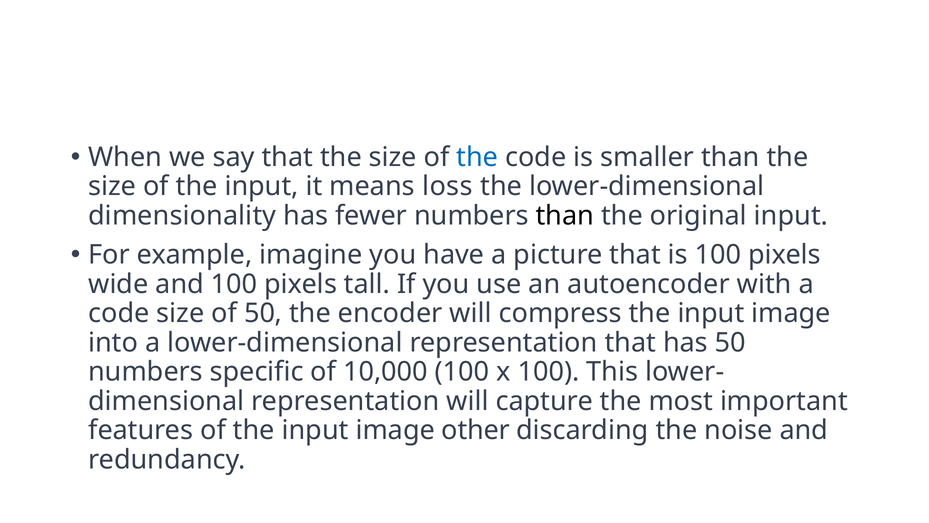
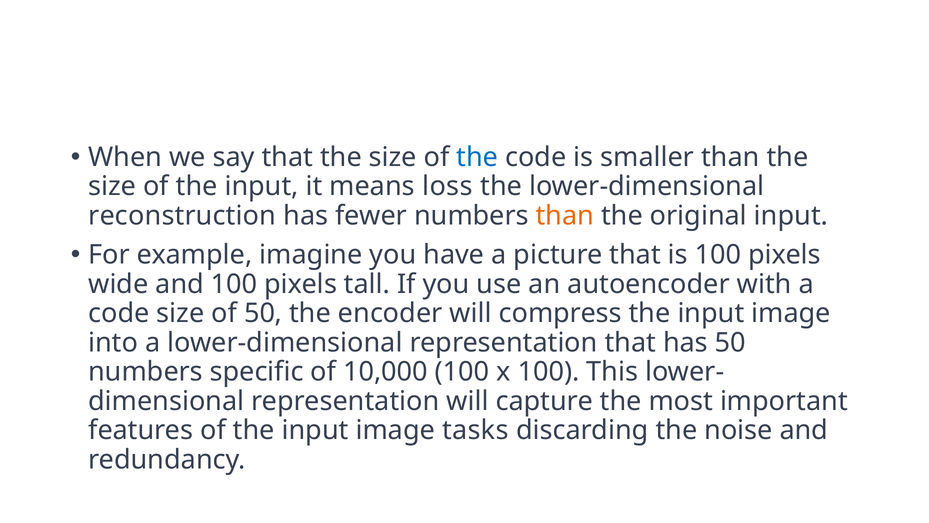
dimensionality: dimensionality -> reconstruction
than at (565, 216) colour: black -> orange
other: other -> tasks
